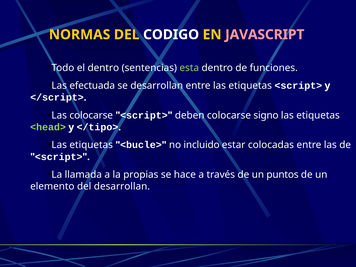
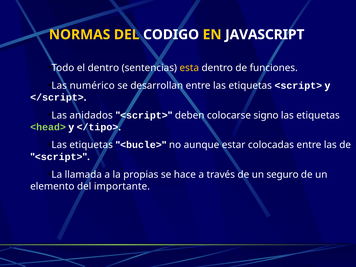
JAVASCRIPT colour: pink -> white
esta colour: light green -> yellow
efectuada: efectuada -> numérico
Las colocarse: colocarse -> anidados
incluido: incluido -> aunque
puntos: puntos -> seguro
del desarrollan: desarrollan -> importante
